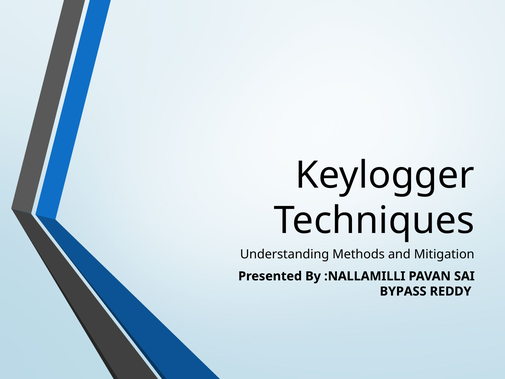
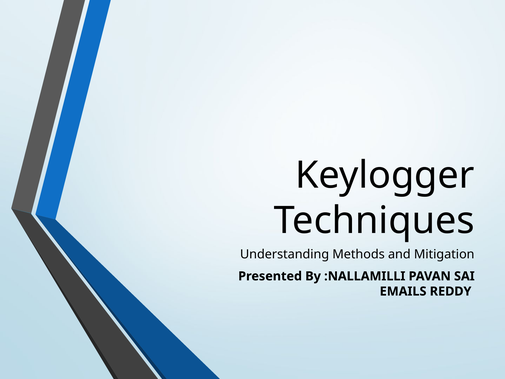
BYPASS: BYPASS -> EMAILS
